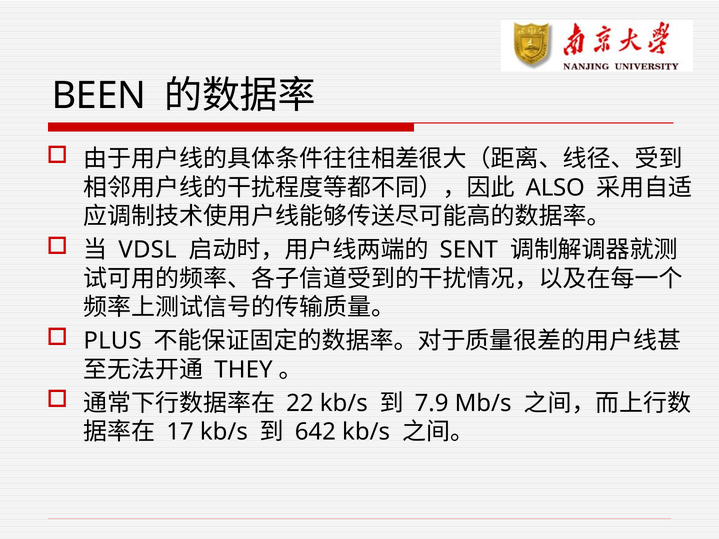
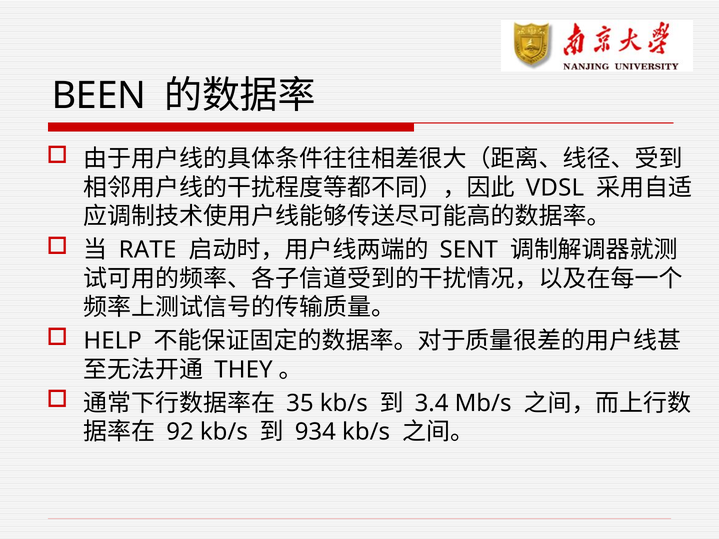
ALSO: ALSO -> VDSL
VDSL: VDSL -> RATE
PLUS: PLUS -> HELP
22: 22 -> 35
7.9: 7.9 -> 3.4
17: 17 -> 92
642: 642 -> 934
